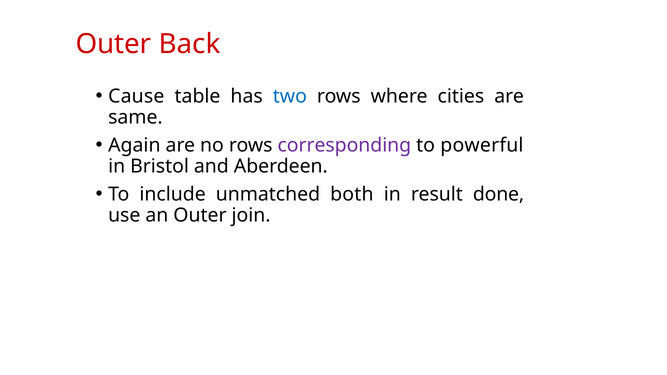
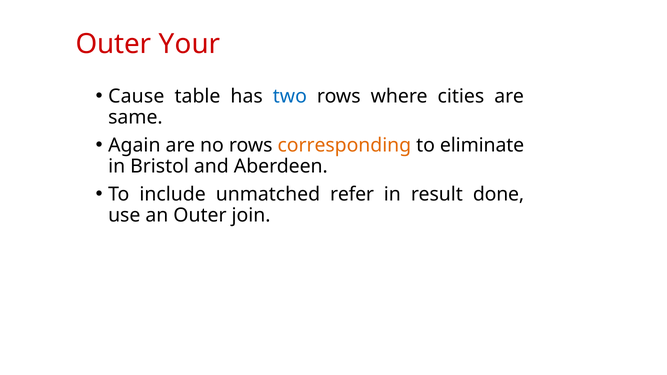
Back: Back -> Your
corresponding colour: purple -> orange
powerful: powerful -> eliminate
both: both -> refer
